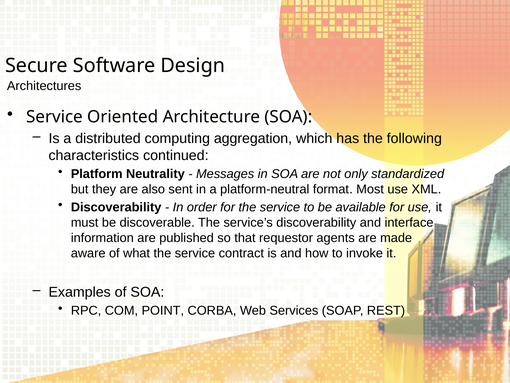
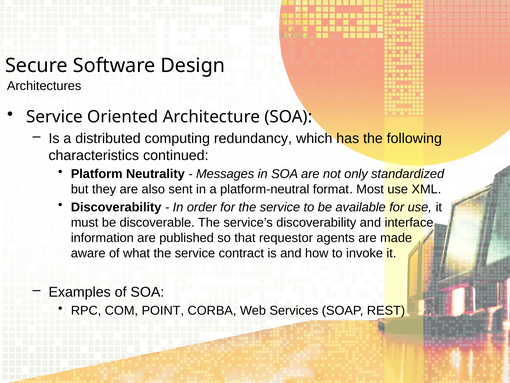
aggregation: aggregation -> redundancy
